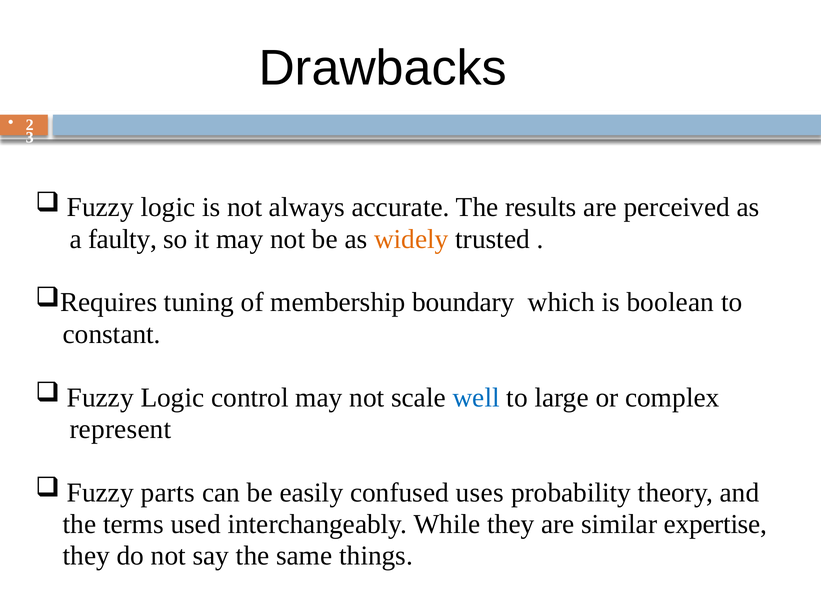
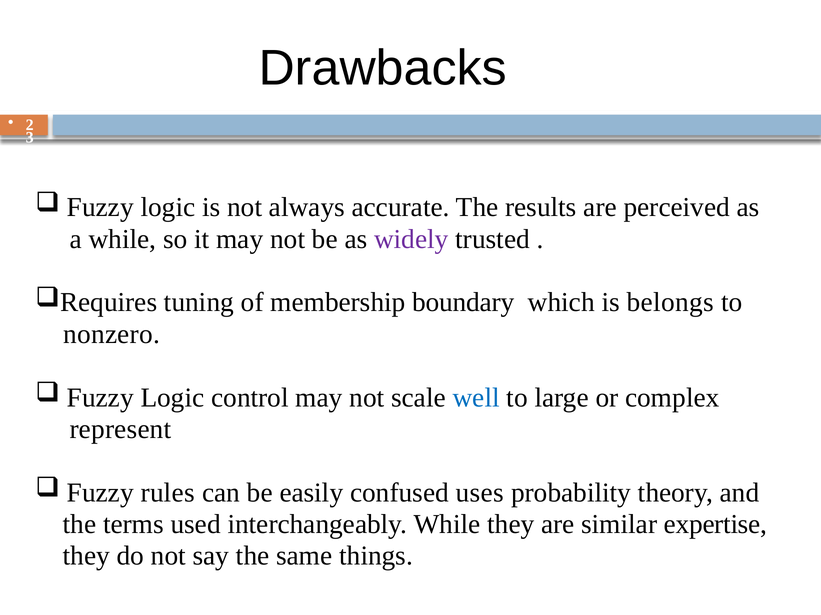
a faulty: faulty -> while
widely colour: orange -> purple
boolean: boolean -> belongs
constant: constant -> nonzero
parts: parts -> rules
